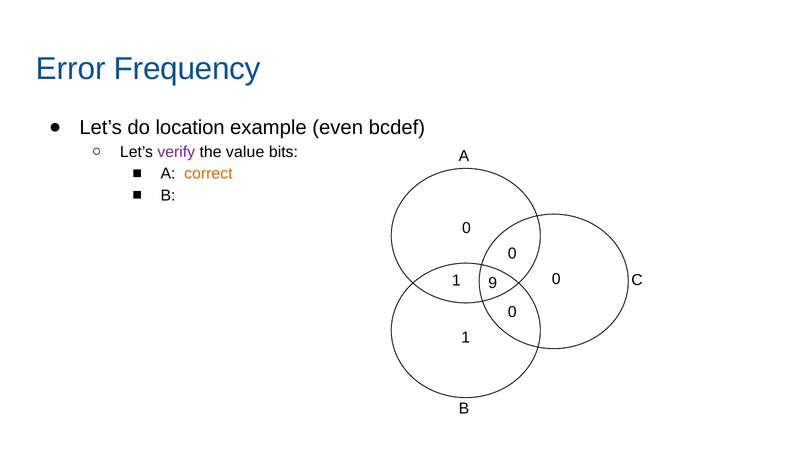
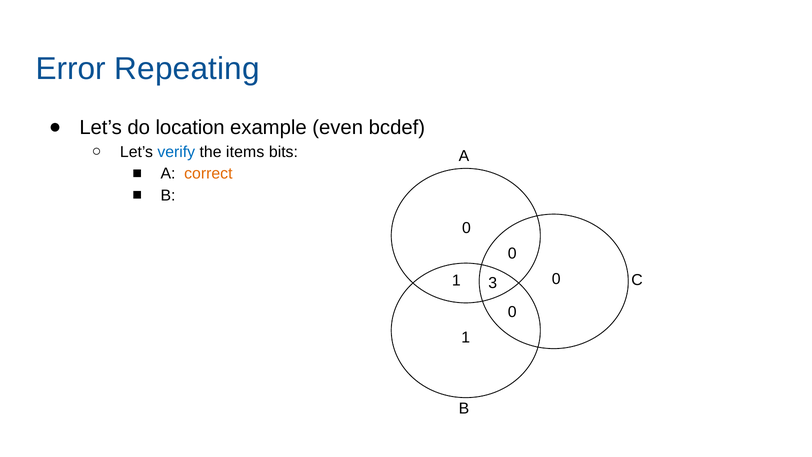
Frequency: Frequency -> Repeating
verify colour: purple -> blue
value: value -> items
9: 9 -> 3
